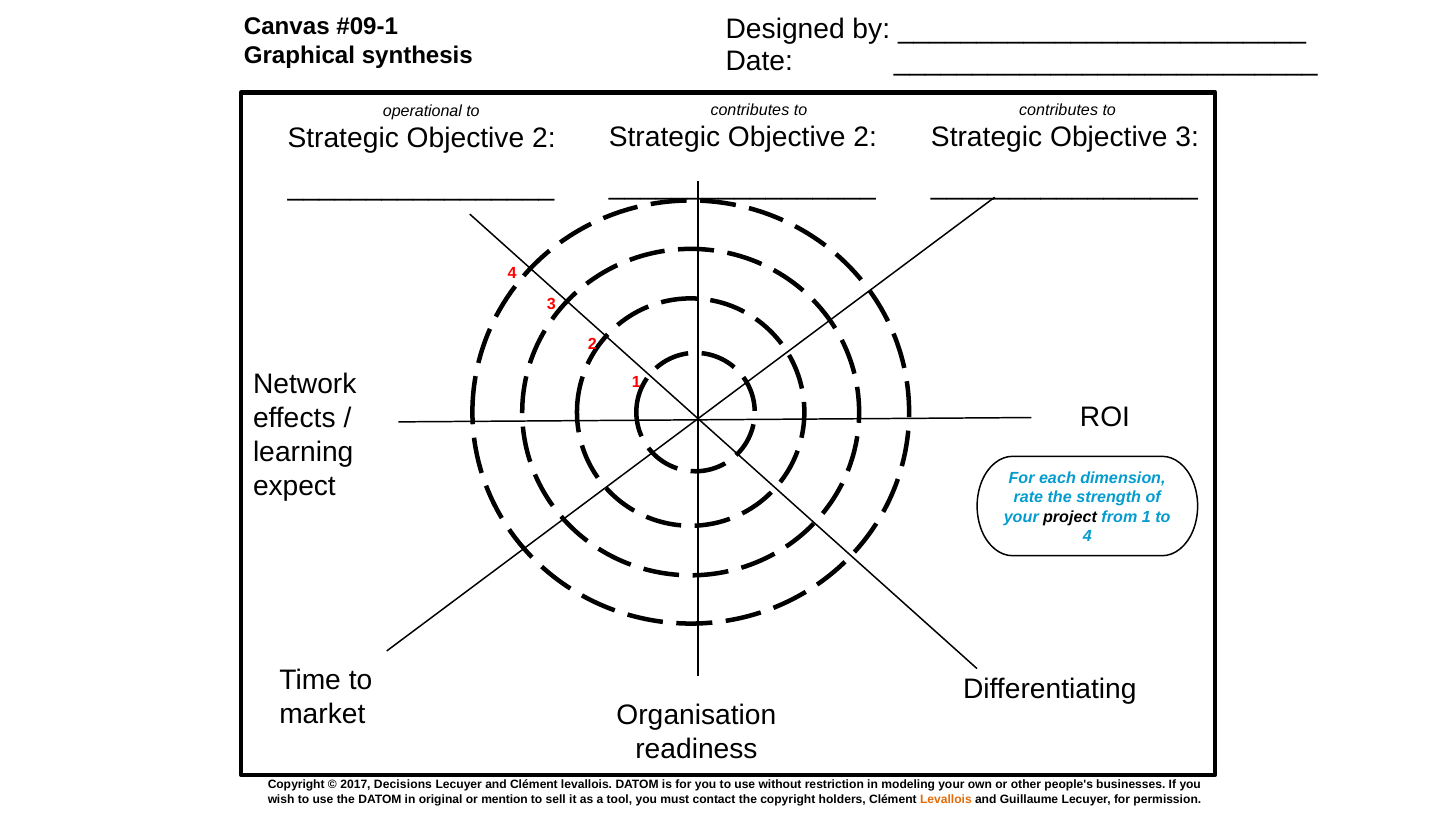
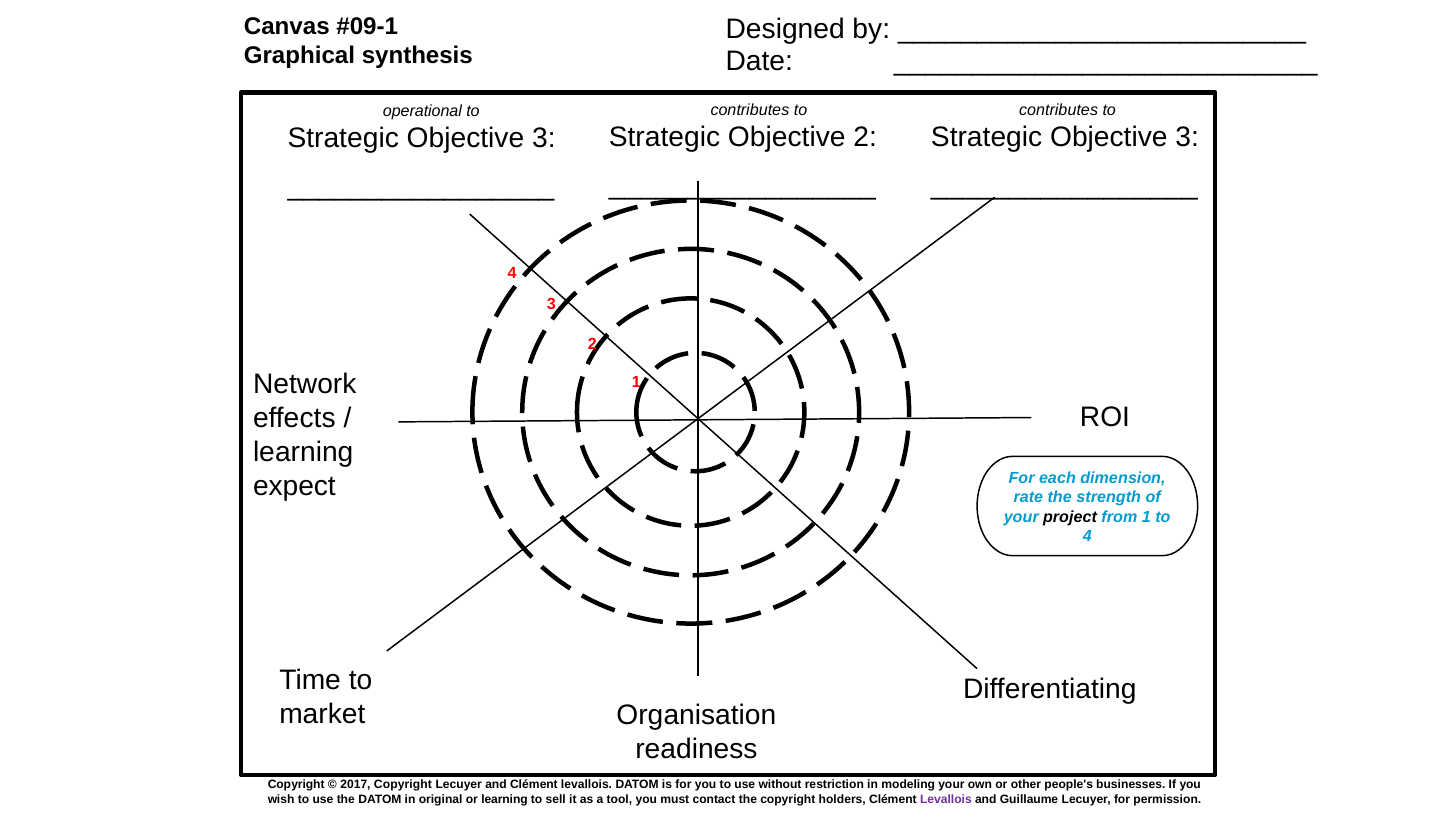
2 at (544, 138): 2 -> 3
2017 Decisions: Decisions -> Copyright
or mention: mention -> learning
Levallois at (946, 800) colour: orange -> purple
